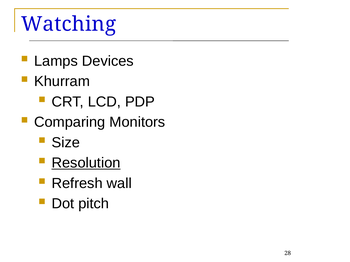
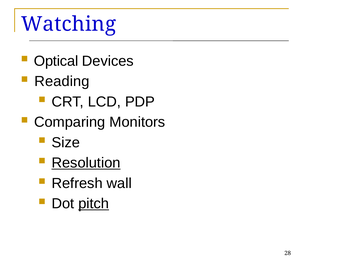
Lamps: Lamps -> Optical
Khurram: Khurram -> Reading
pitch underline: none -> present
